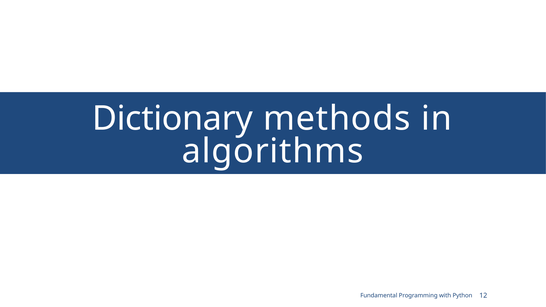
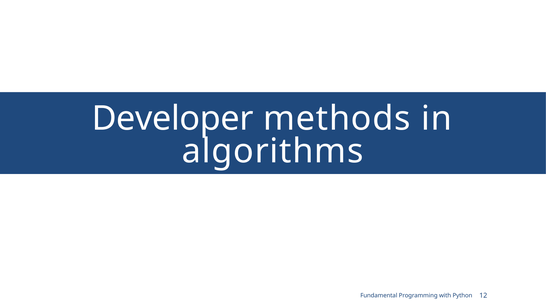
Dictionary: Dictionary -> Developer
